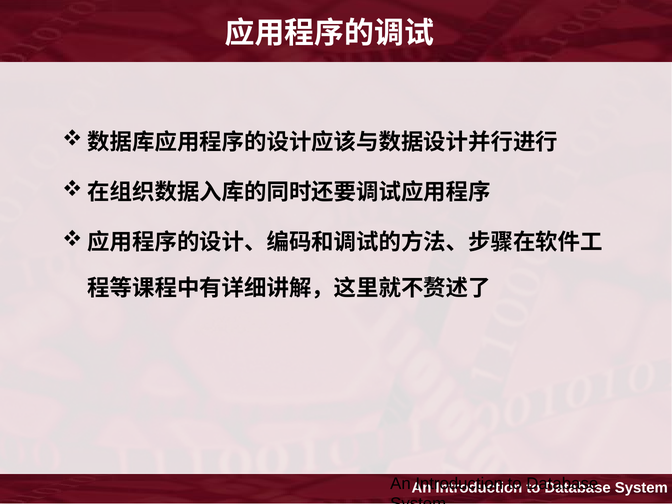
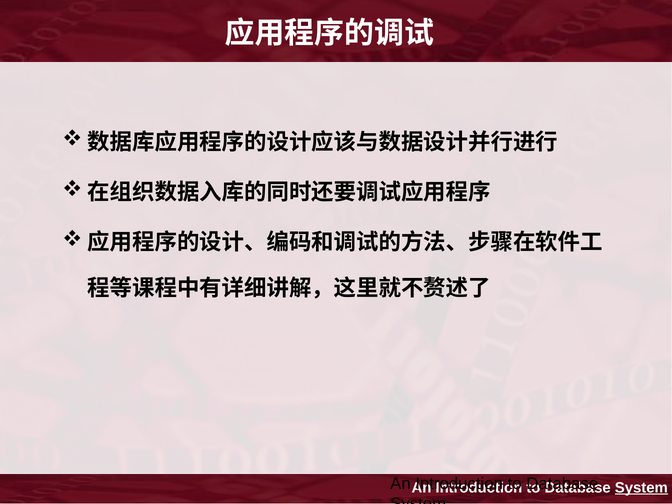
System at (641, 488) underline: none -> present
